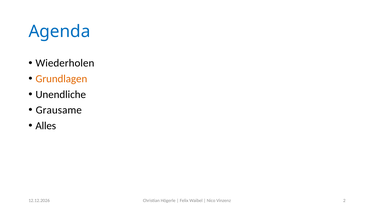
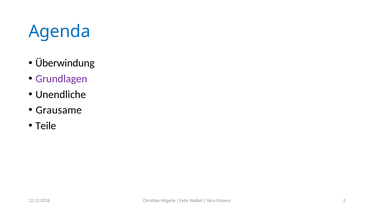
Wiederholen: Wiederholen -> Überwindung
Grundlagen colour: orange -> purple
Alles: Alles -> Teile
